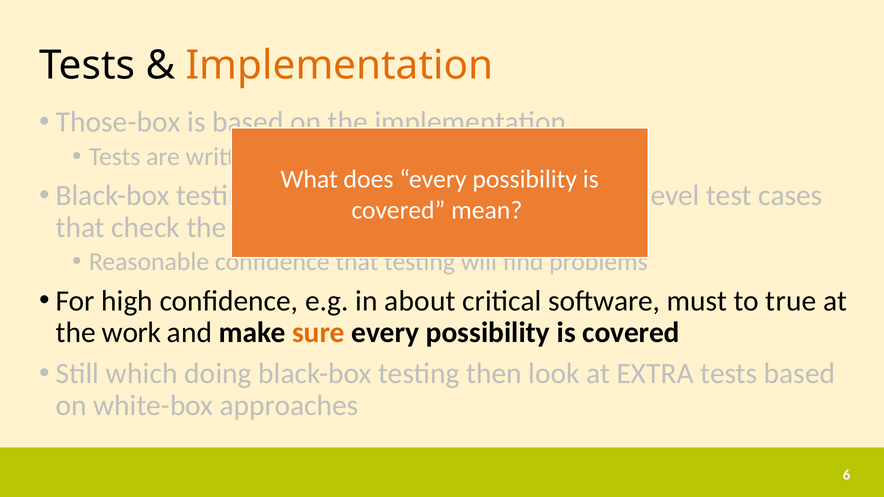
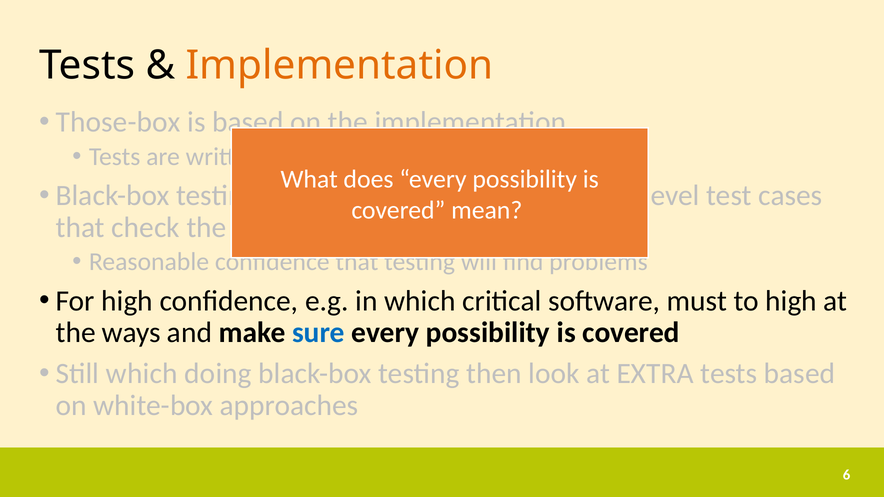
in about: about -> which
to true: true -> high
work: work -> ways
sure colour: orange -> blue
